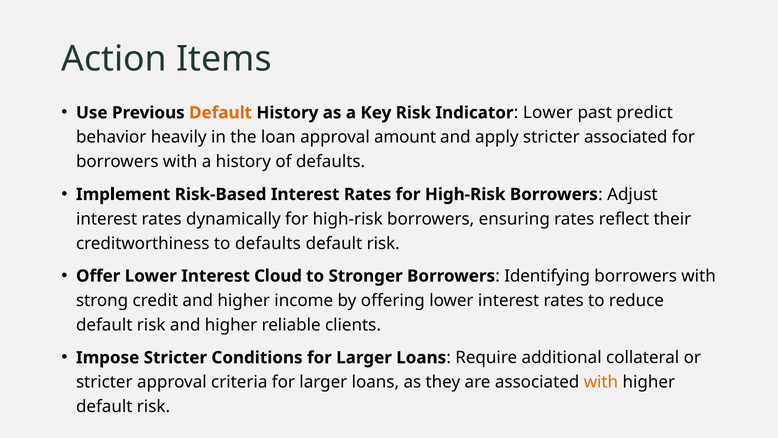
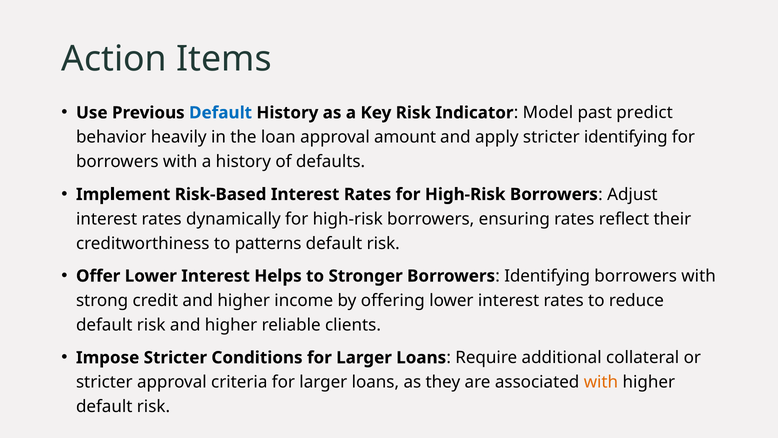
Default at (221, 113) colour: orange -> blue
Lower at (548, 113): Lower -> Model
stricter associated: associated -> identifying
to defaults: defaults -> patterns
Cloud: Cloud -> Helps
